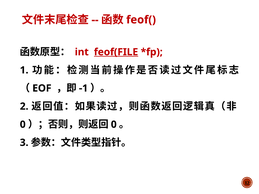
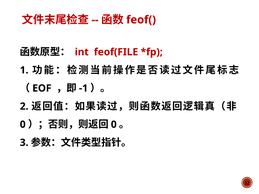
feof(FILE underline: present -> none
